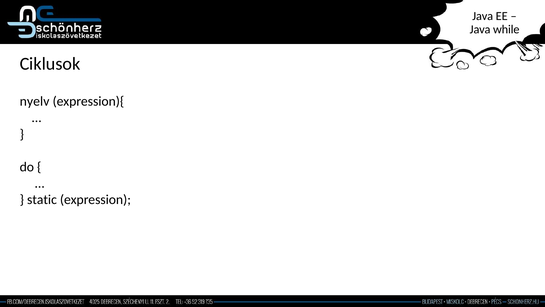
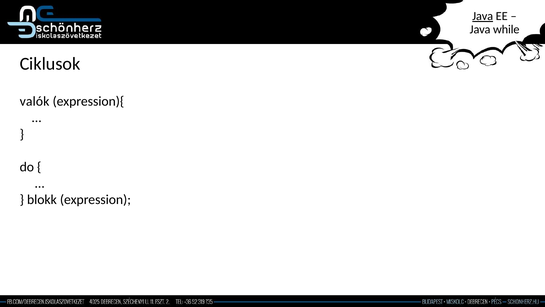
Java at (483, 16) underline: none -> present
nyelv: nyelv -> valók
static: static -> blokk
